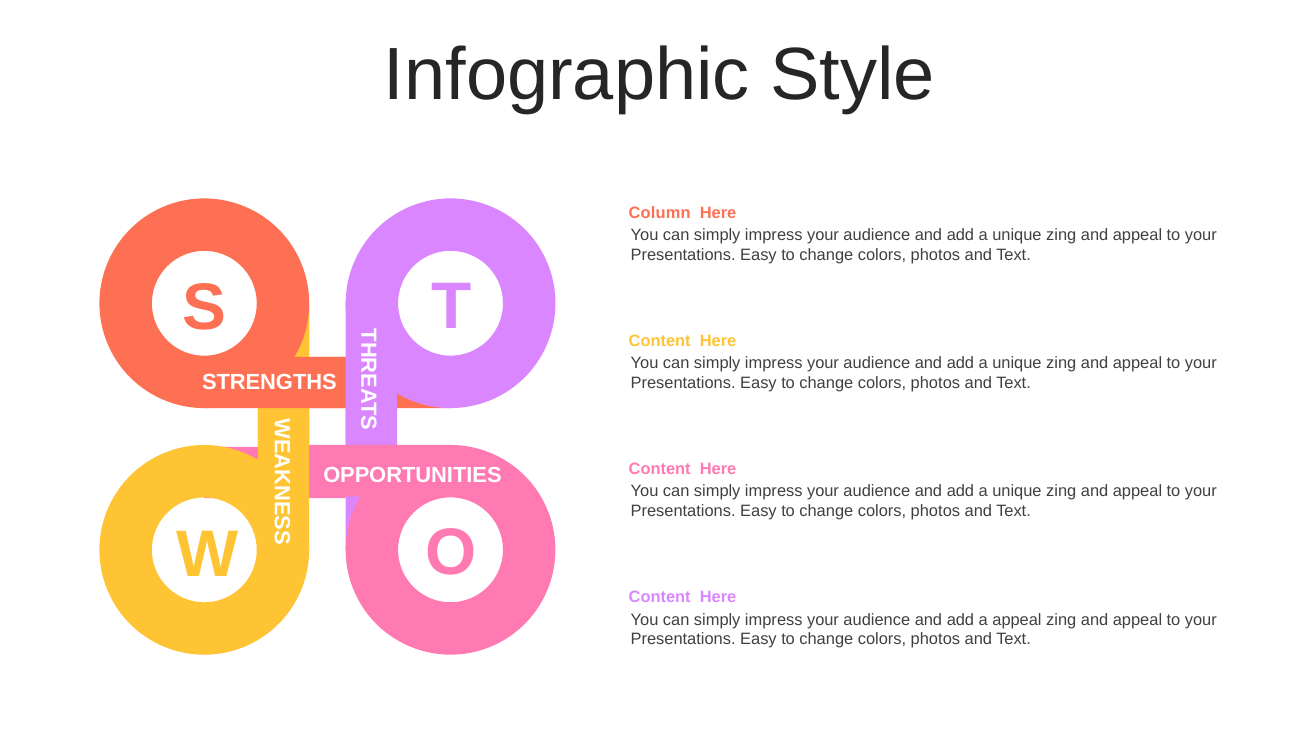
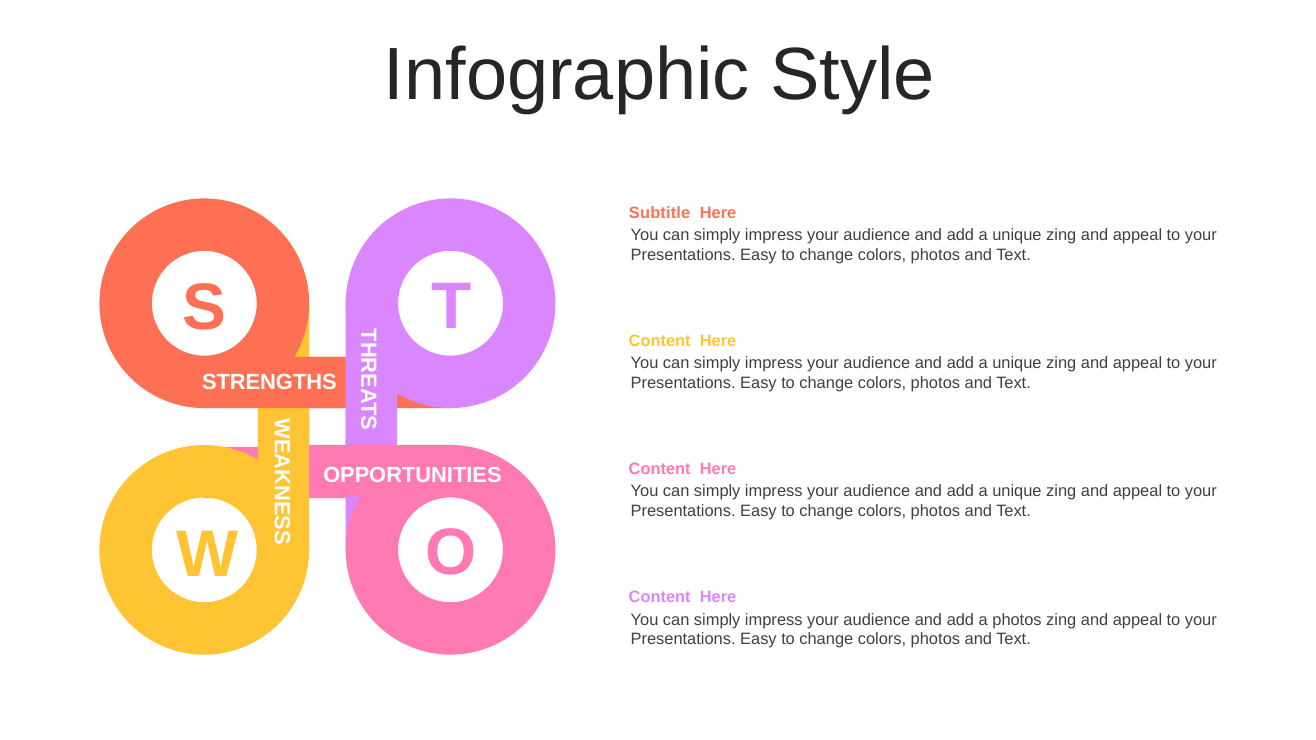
Column: Column -> Subtitle
a appeal: appeal -> photos
